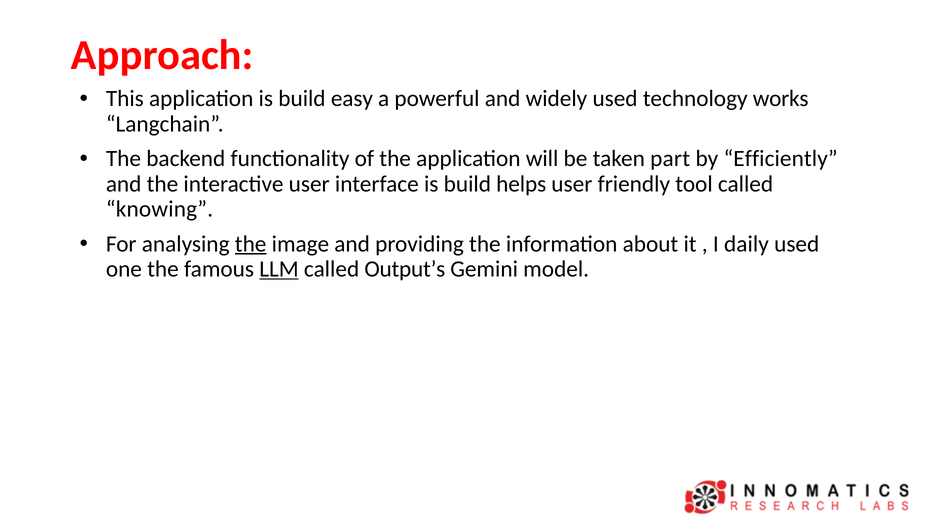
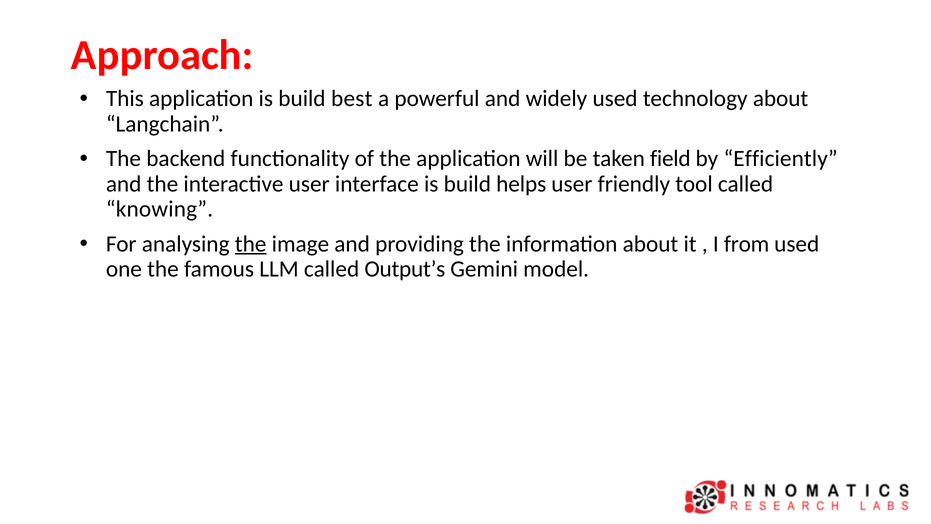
easy: easy -> best
technology works: works -> about
part: part -> field
daily: daily -> from
LLM underline: present -> none
